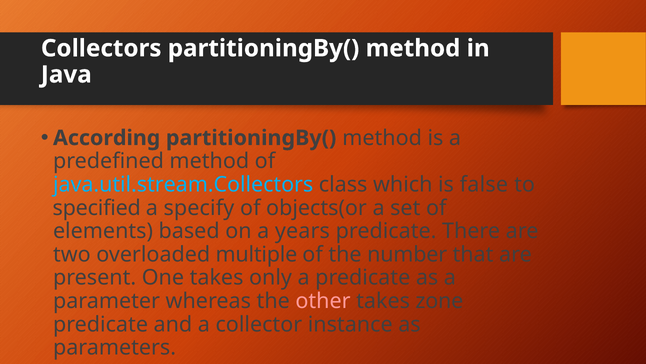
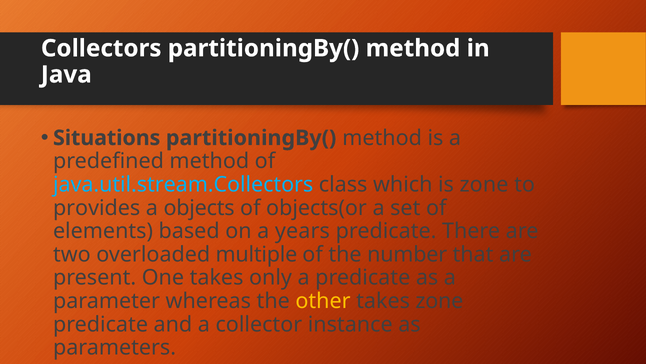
According: According -> Situations
is false: false -> zone
specified: specified -> provides
specify: specify -> objects
other colour: pink -> yellow
